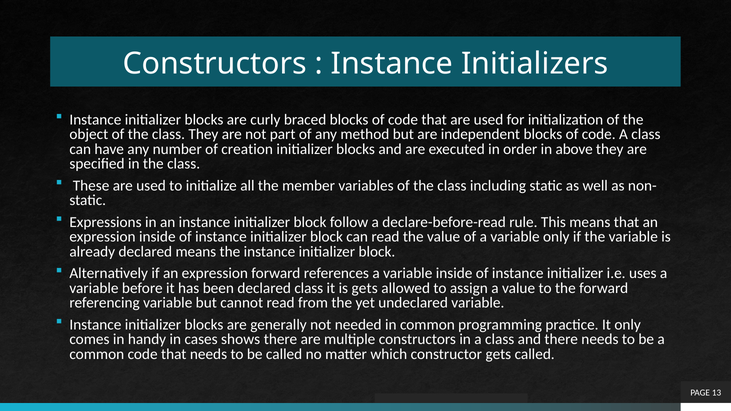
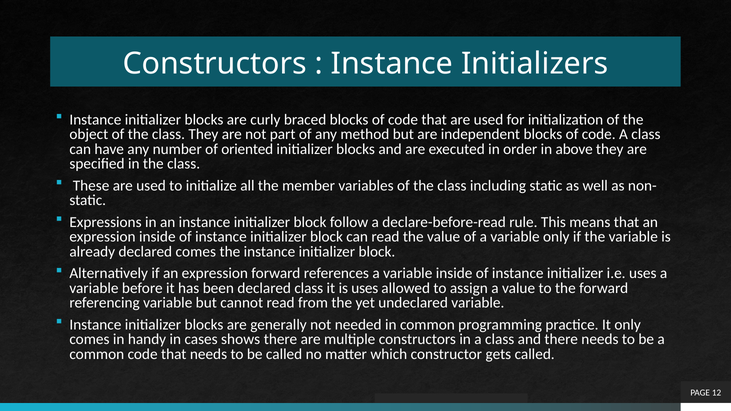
creation: creation -> oriented
declared means: means -> comes
is gets: gets -> uses
13: 13 -> 12
